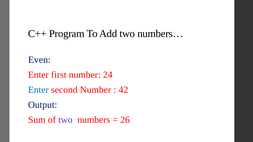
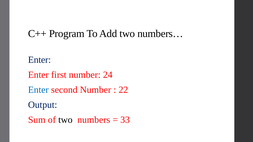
Even at (39, 60): Even -> Enter
42: 42 -> 22
two at (65, 120) colour: purple -> black
26: 26 -> 33
